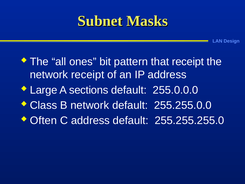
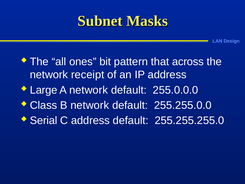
that receipt: receipt -> across
A sections: sections -> network
Often: Often -> Serial
